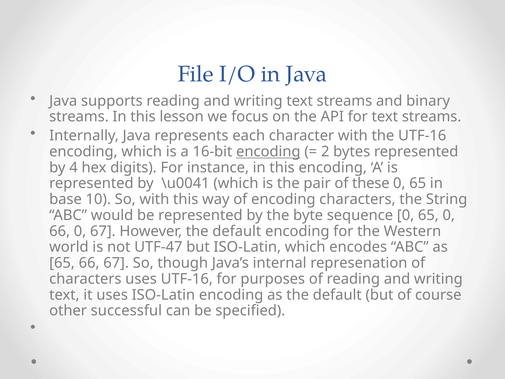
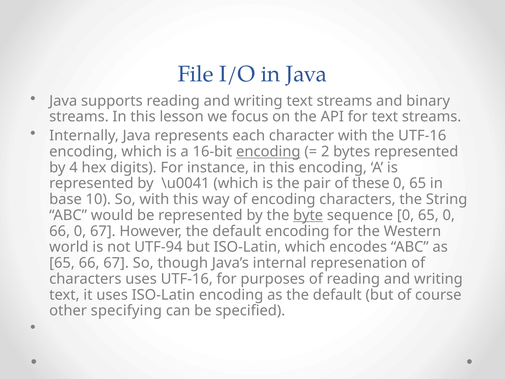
byte underline: none -> present
UTF-47: UTF-47 -> UTF-94
successful: successful -> specifying
